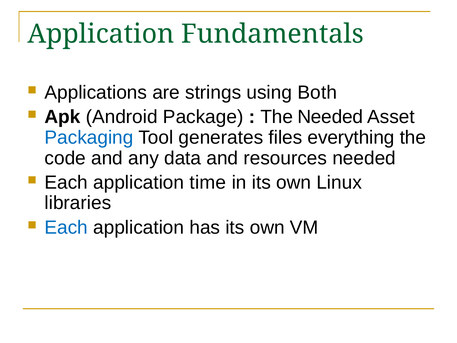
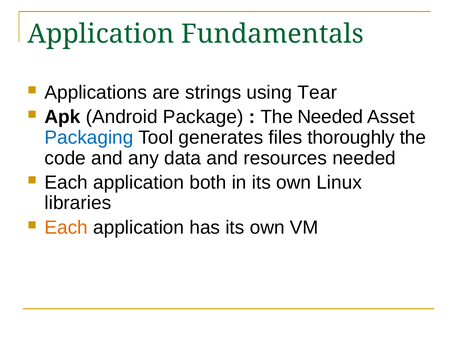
Both: Both -> Tear
everything: everything -> thoroughly
time: time -> both
Each at (66, 227) colour: blue -> orange
